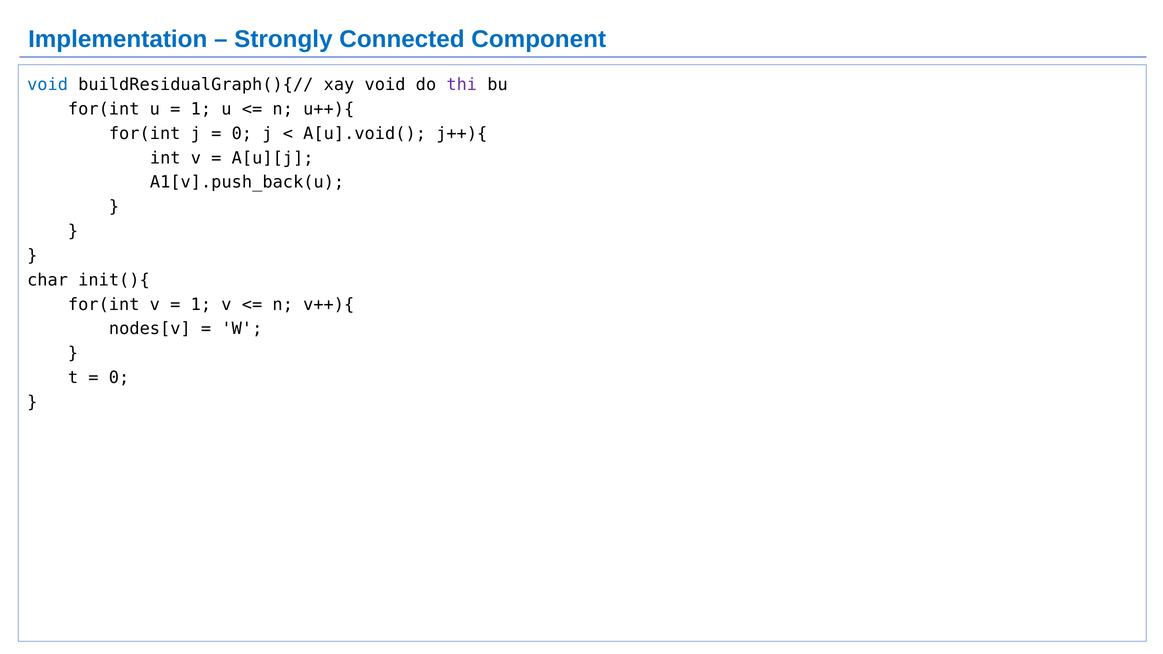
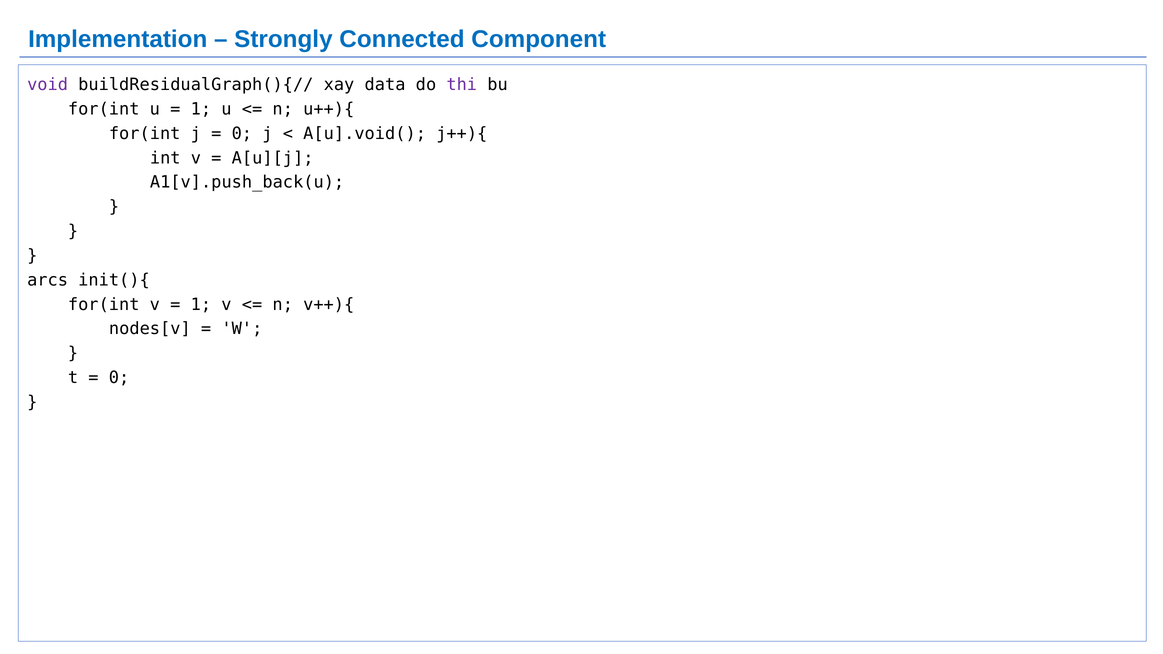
void at (48, 85) colour: blue -> purple
xay void: void -> data
char: char -> arcs
